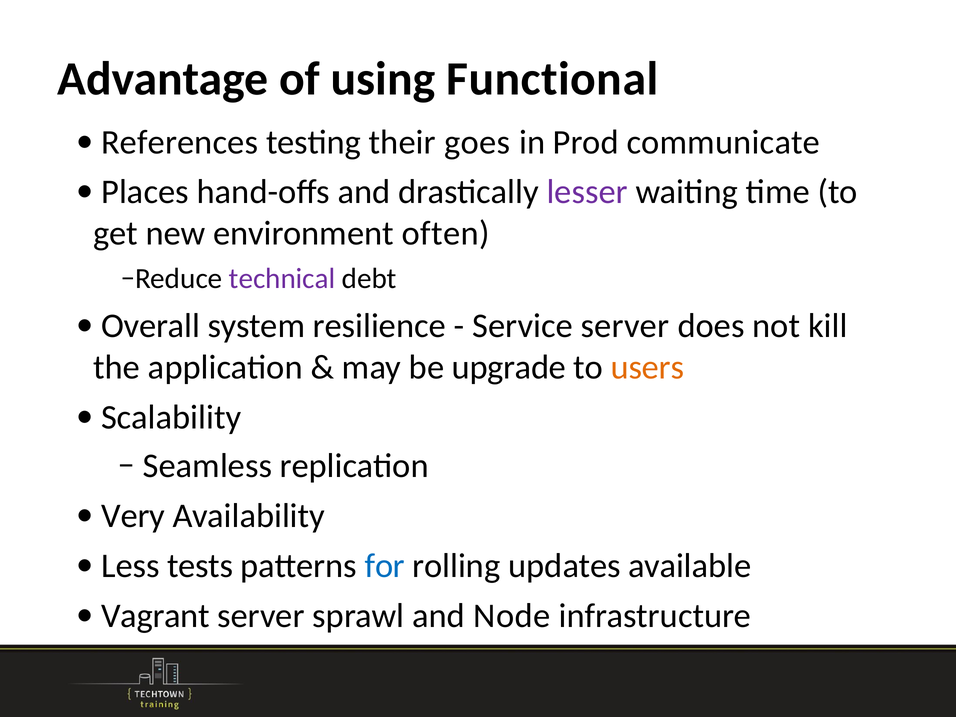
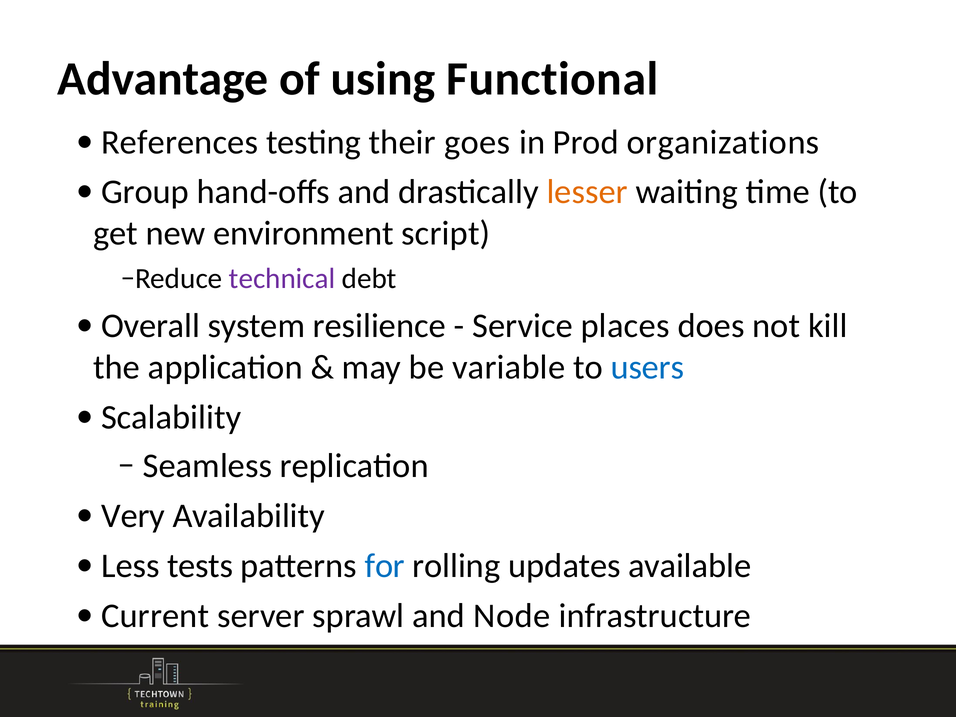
communicate: communicate -> organizations
Places: Places -> Group
lesser colour: purple -> orange
often: often -> script
Service server: server -> places
upgrade: upgrade -> variable
users colour: orange -> blue
Vagrant: Vagrant -> Current
